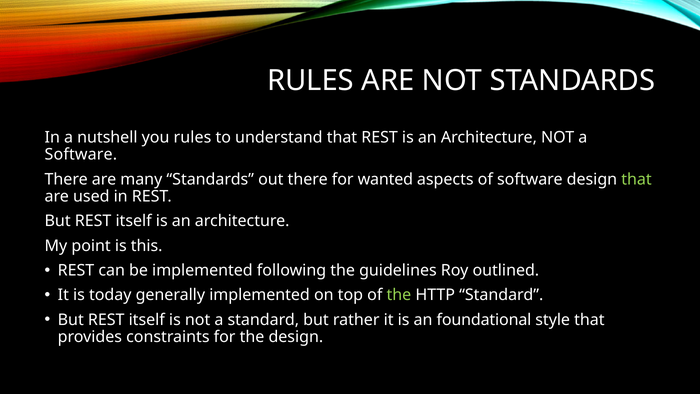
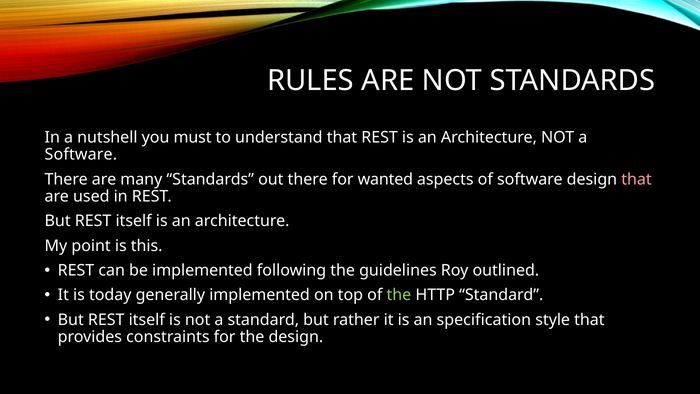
you rules: rules -> must
that at (637, 179) colour: light green -> pink
foundational: foundational -> specification
